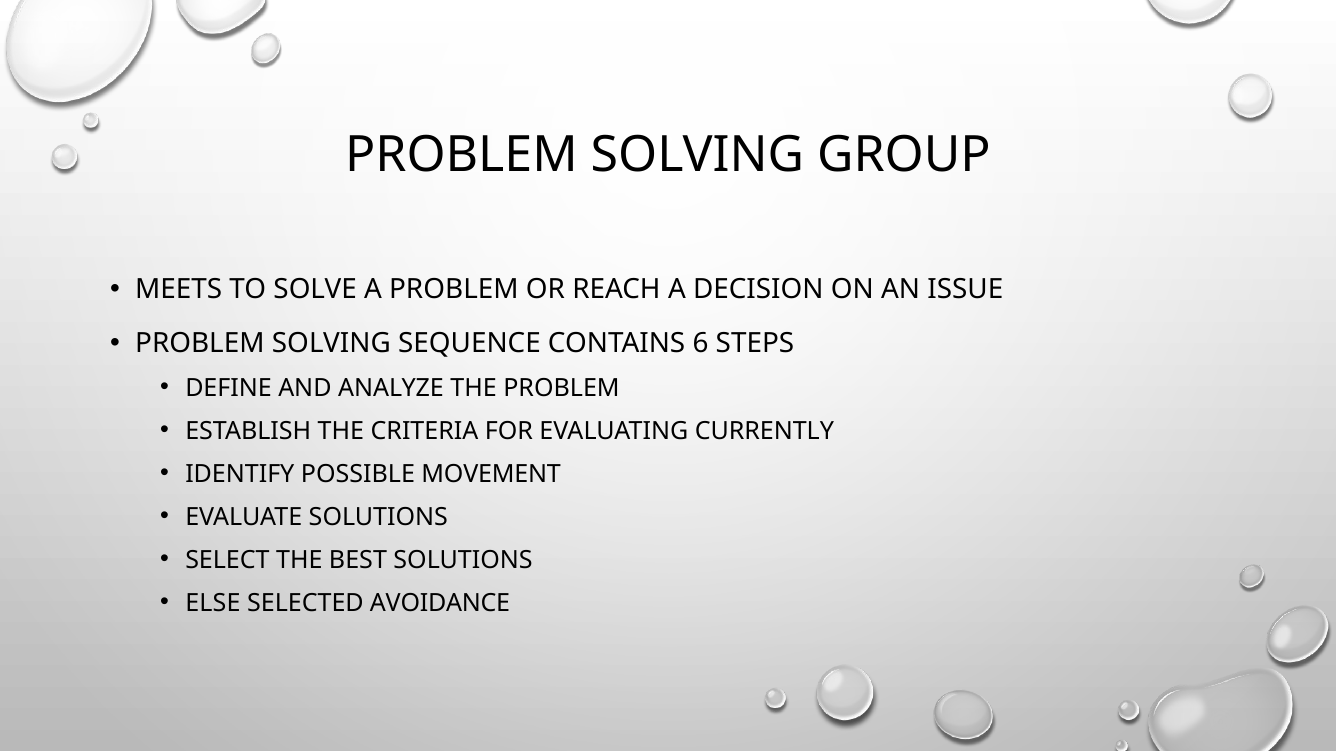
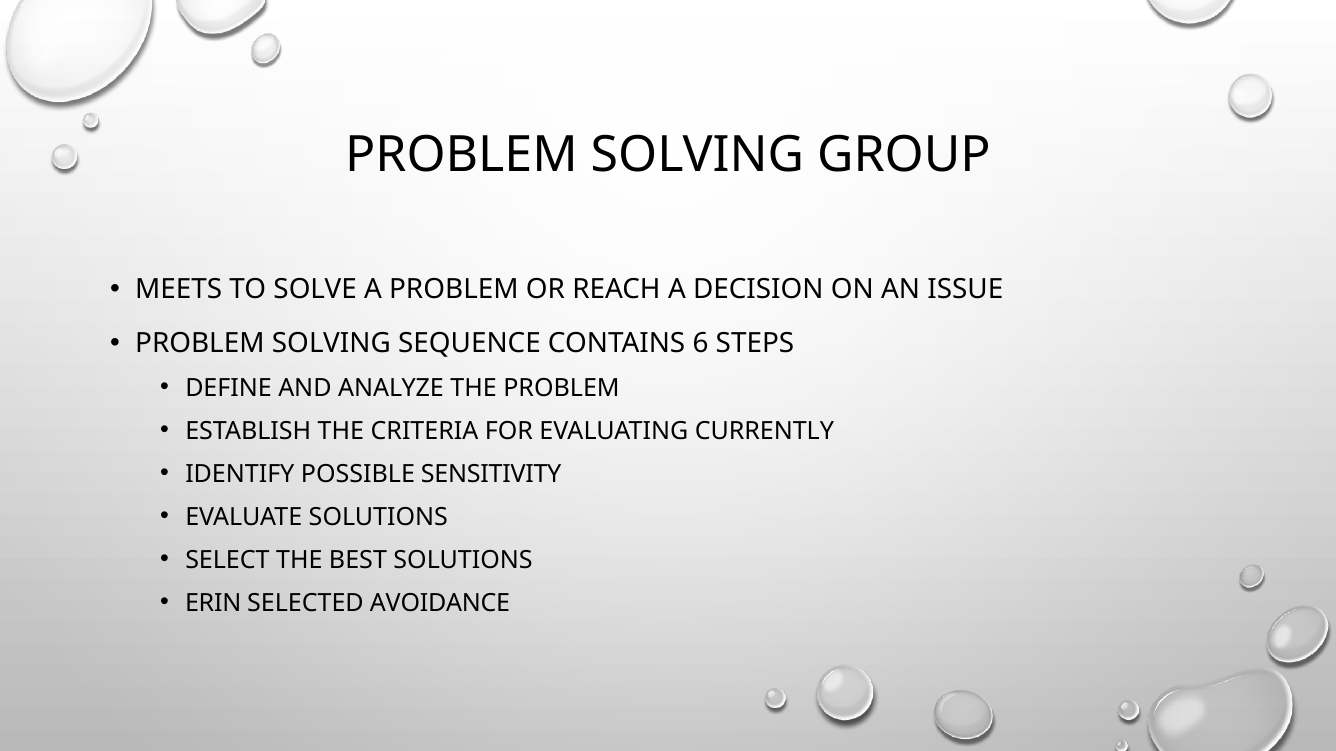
MOVEMENT: MOVEMENT -> SENSITIVITY
ELSE: ELSE -> ERIN
